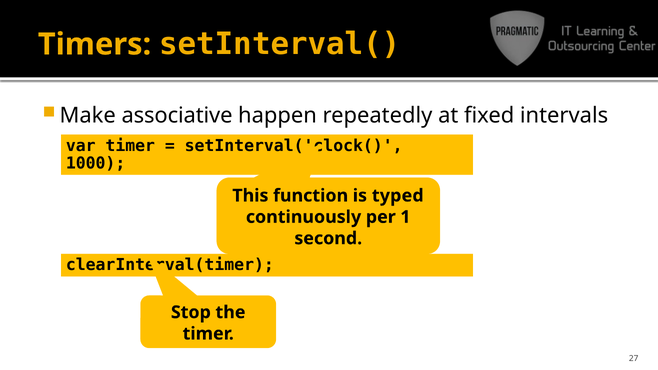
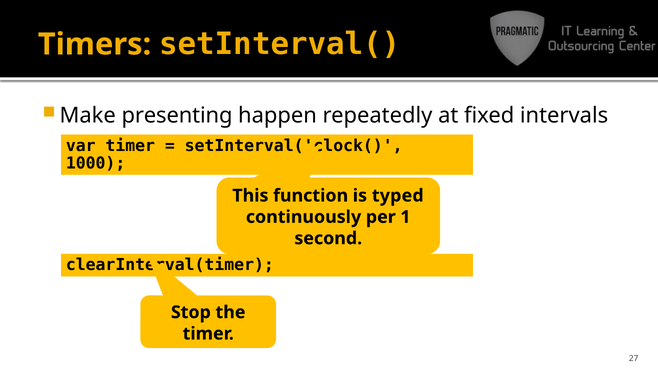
associative: associative -> presenting
